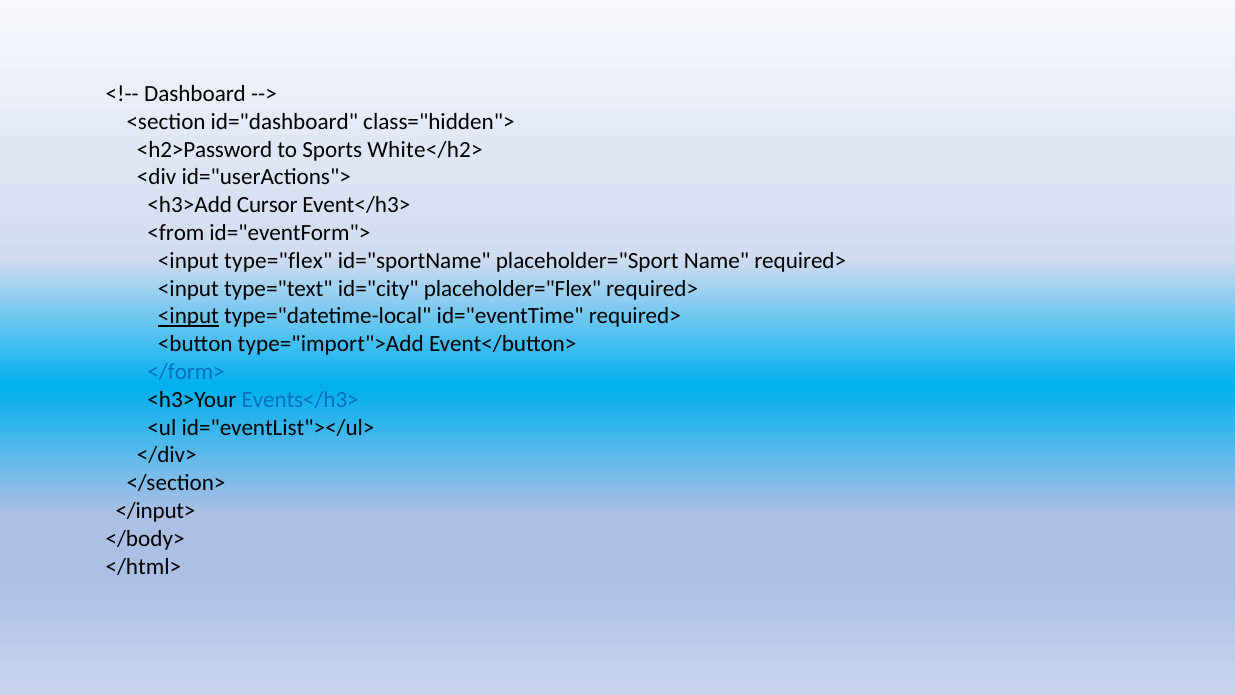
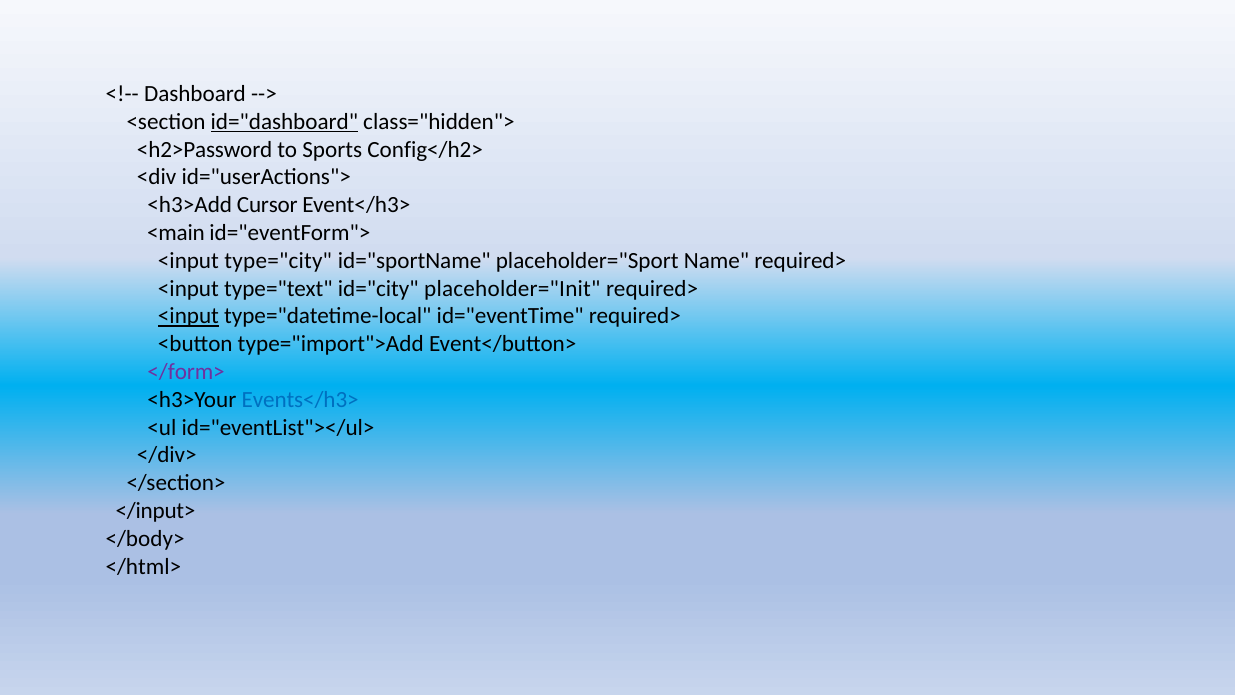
id="dashboard underline: none -> present
White</h2>: White</h2> -> Config</h2>
<from: <from -> <main
type="flex: type="flex -> type="city
placeholder="Flex: placeholder="Flex -> placeholder="Init
</form> colour: blue -> purple
